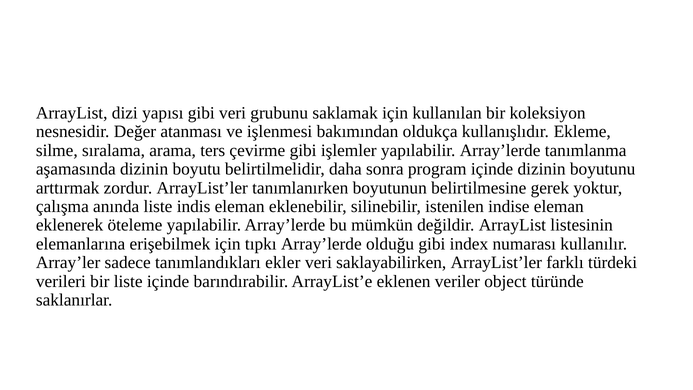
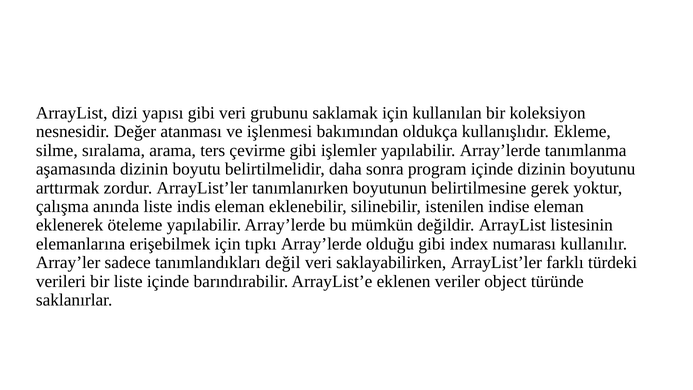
ekler: ekler -> değil
